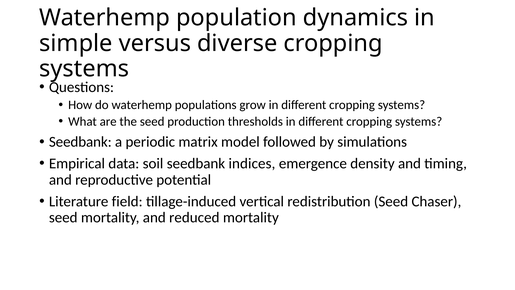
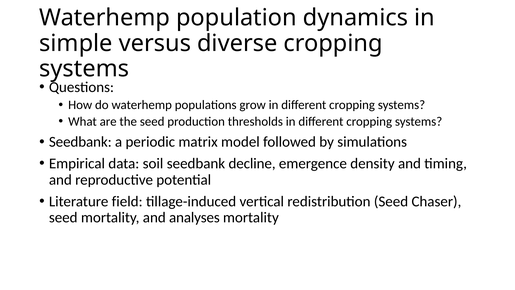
indices: indices -> decline
reduced: reduced -> analyses
